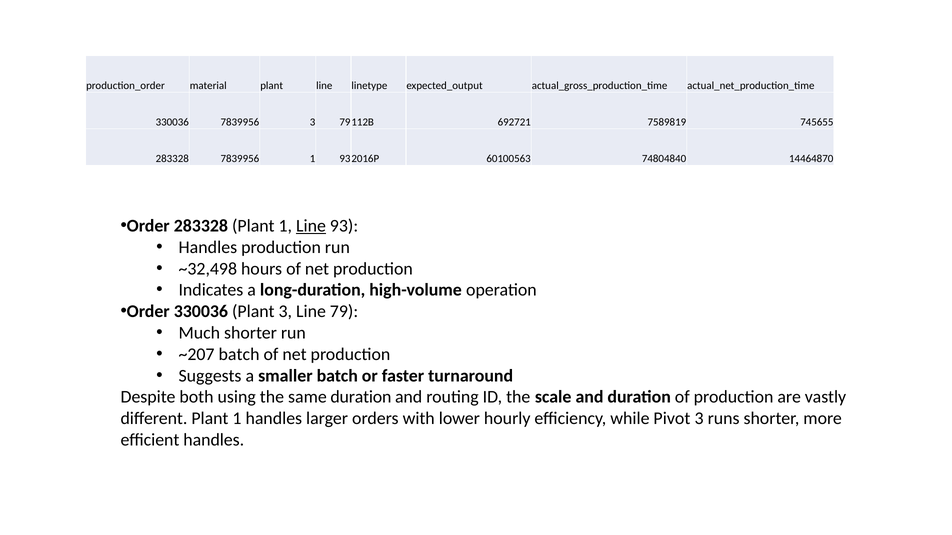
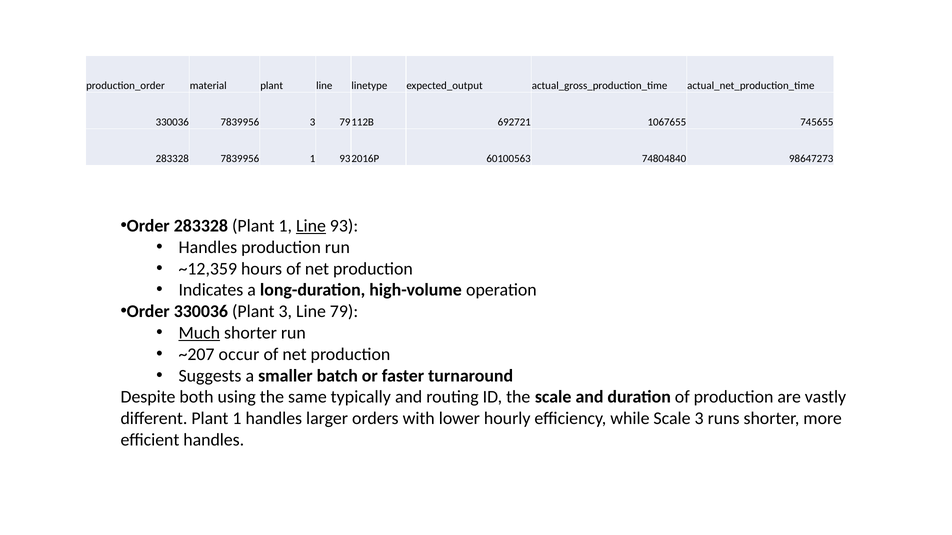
7589819: 7589819 -> 1067655
14464870: 14464870 -> 98647273
~32,498: ~32,498 -> ~12,359
Much underline: none -> present
~207 batch: batch -> occur
same duration: duration -> typically
while Pivot: Pivot -> Scale
